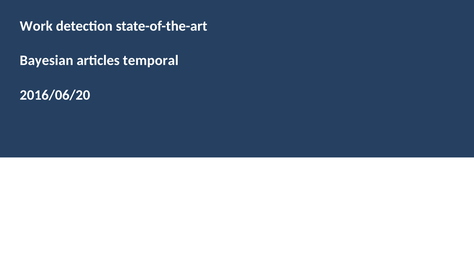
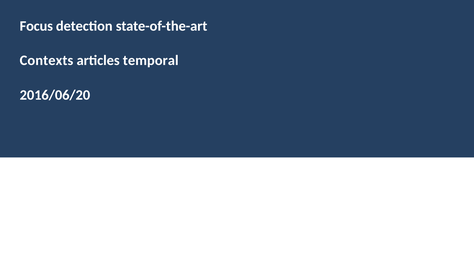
Work: Work -> Focus
Bayesian: Bayesian -> Contexts
